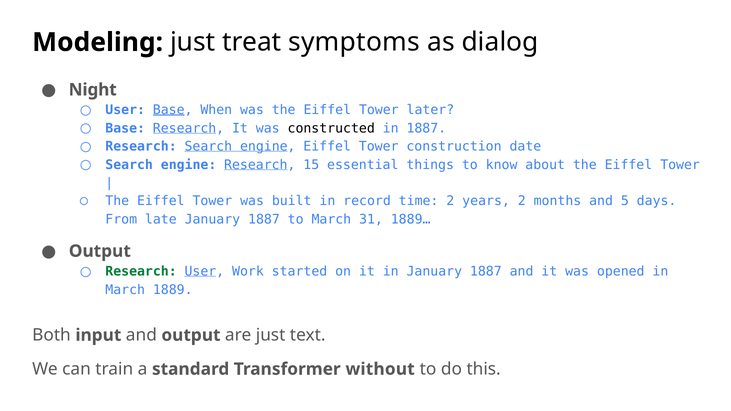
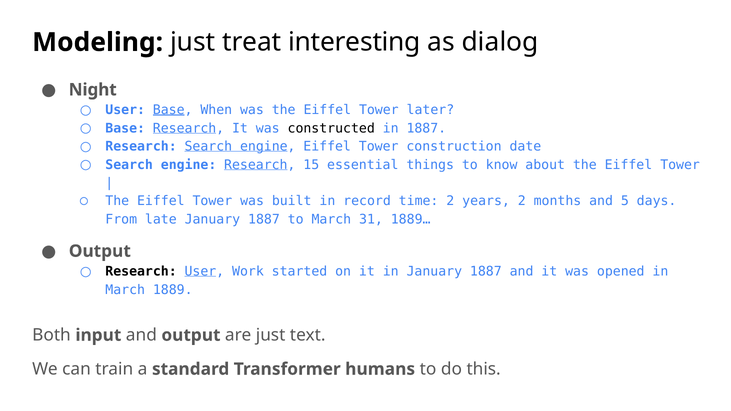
symptoms: symptoms -> interesting
Research at (141, 272) colour: green -> black
without: without -> humans
